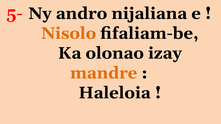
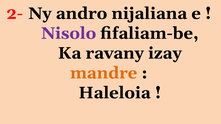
5-: 5- -> 2-
Nisolo colour: orange -> purple
olonao: olonao -> ravany
